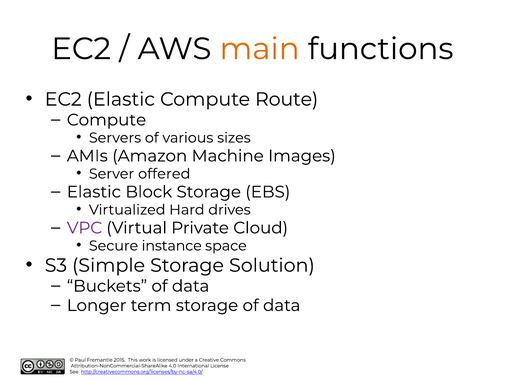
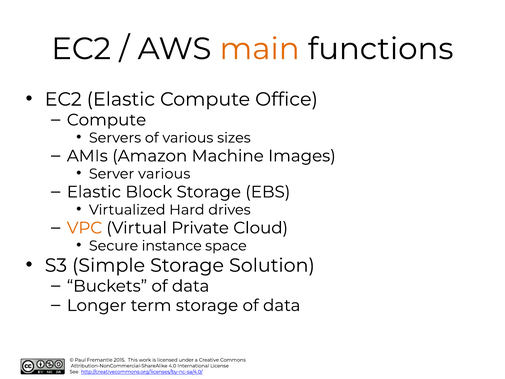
Route: Route -> Office
Server offered: offered -> various
VPC colour: purple -> orange
